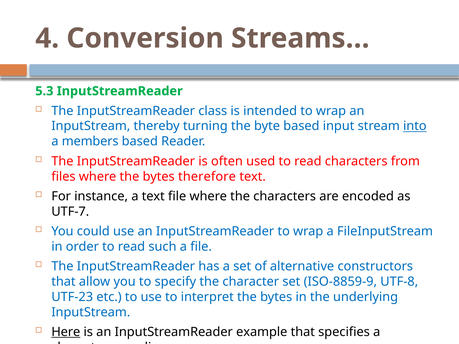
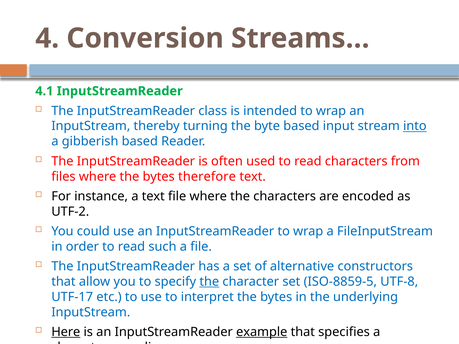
5.3: 5.3 -> 4.1
members: members -> gibberish
UTF-7: UTF-7 -> UTF-2
the at (209, 282) underline: none -> present
ISO-8859-9: ISO-8859-9 -> ISO-8859-5
UTF-23: UTF-23 -> UTF-17
example underline: none -> present
